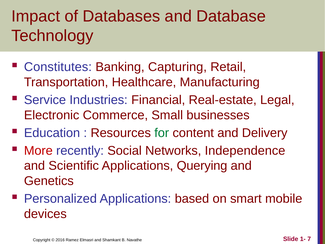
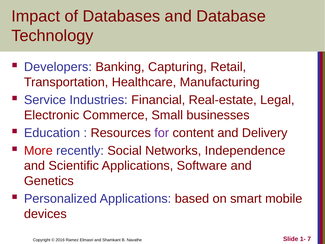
Constitutes: Constitutes -> Developers
for colour: green -> purple
Querying: Querying -> Software
